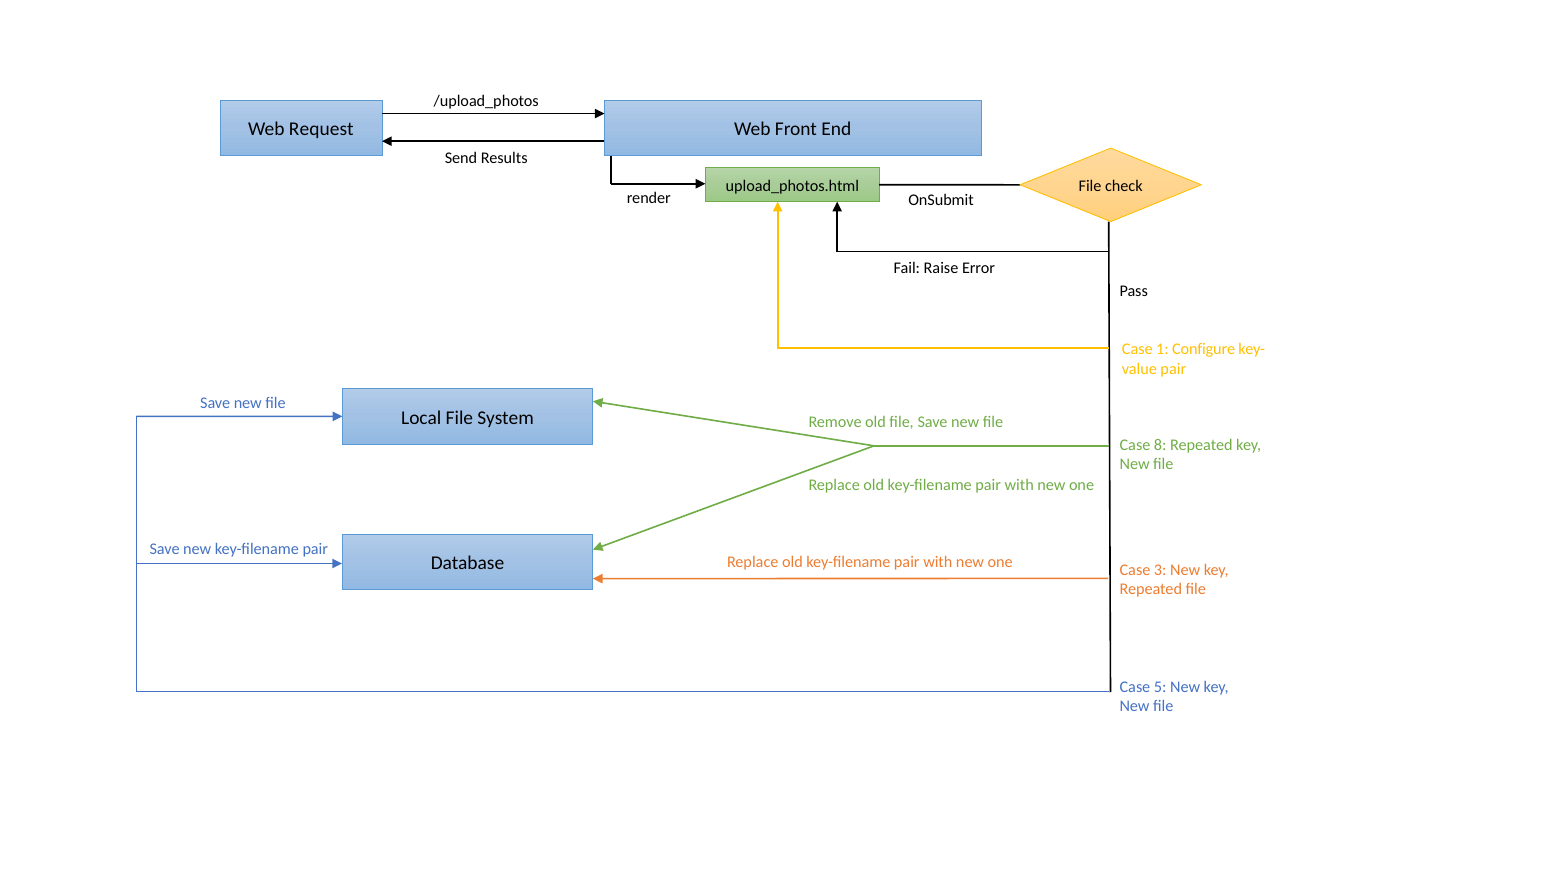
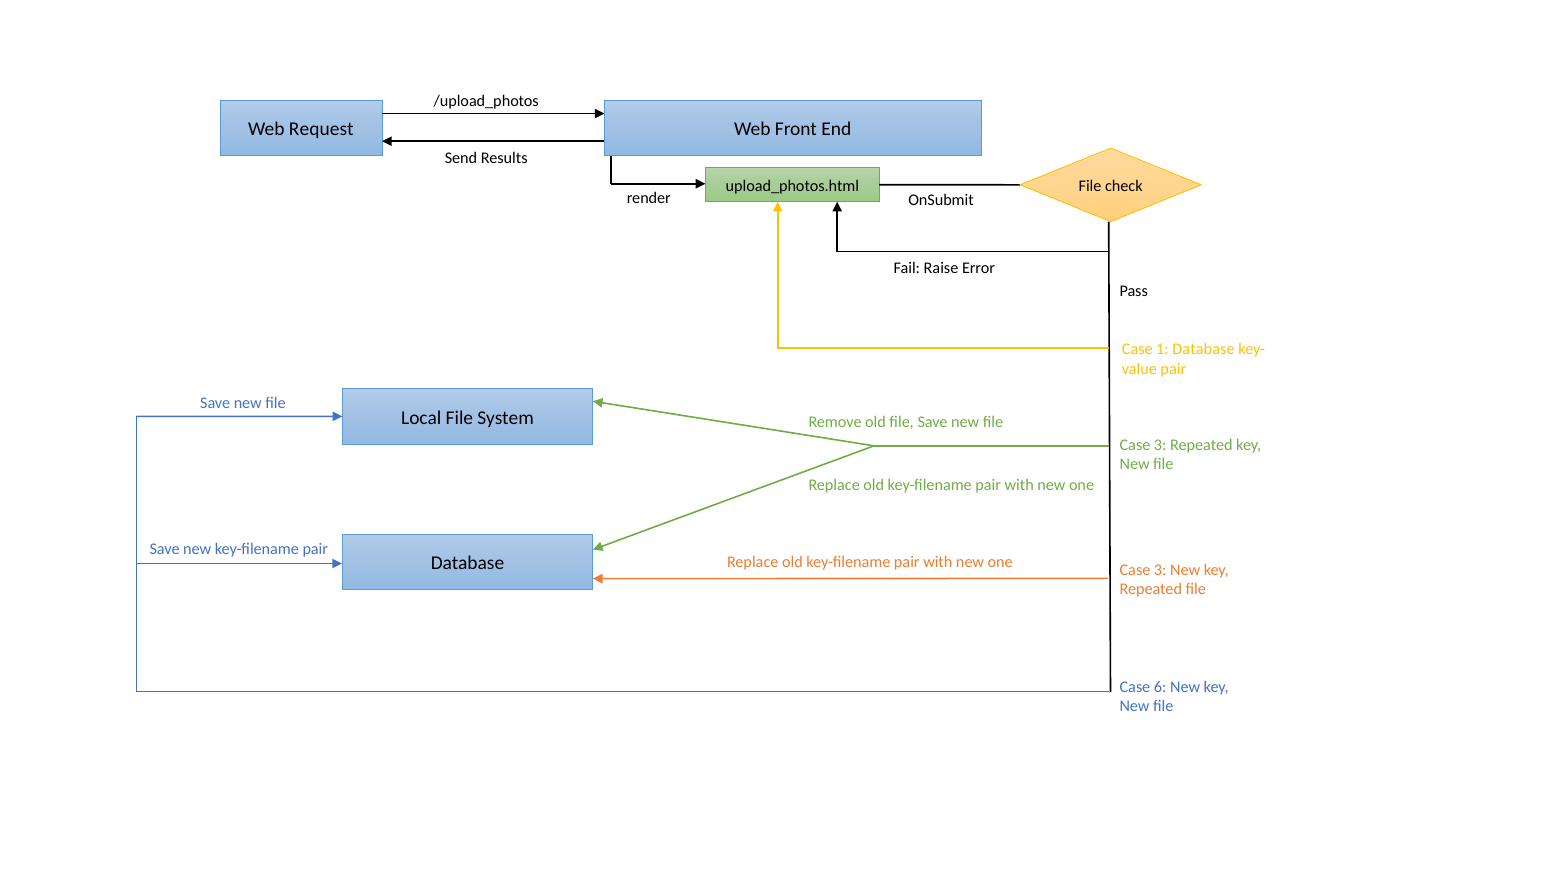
1 Configure: Configure -> Database
8 at (1160, 445): 8 -> 3
5: 5 -> 6
